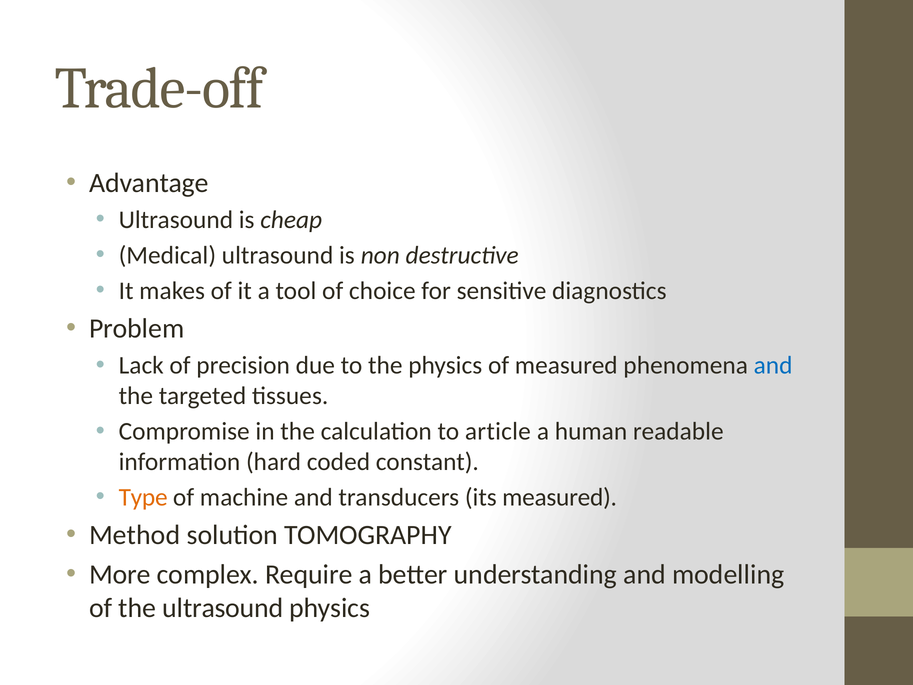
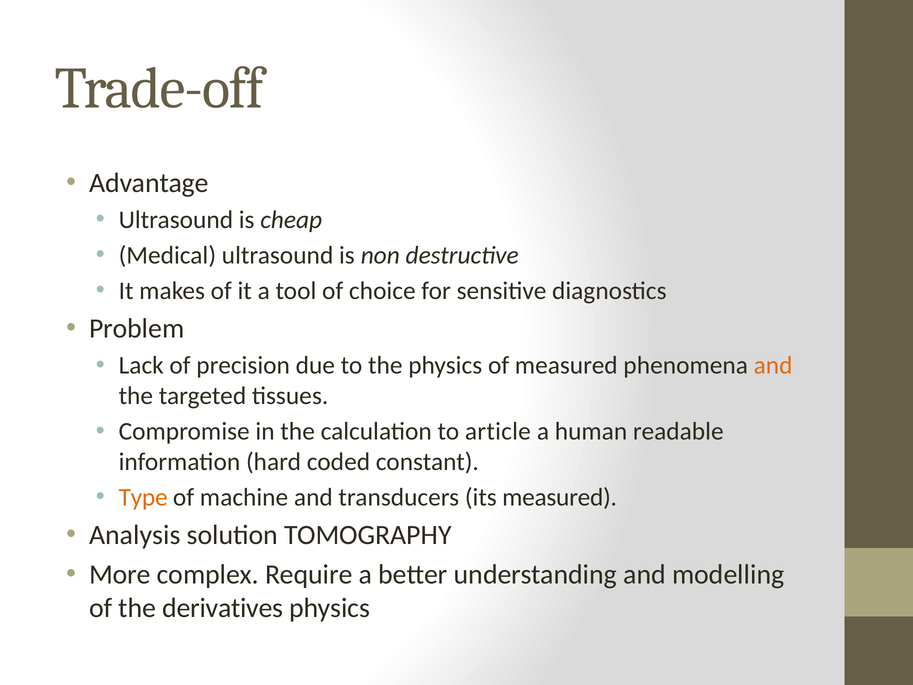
and at (773, 365) colour: blue -> orange
Method: Method -> Analysis
the ultrasound: ultrasound -> derivatives
